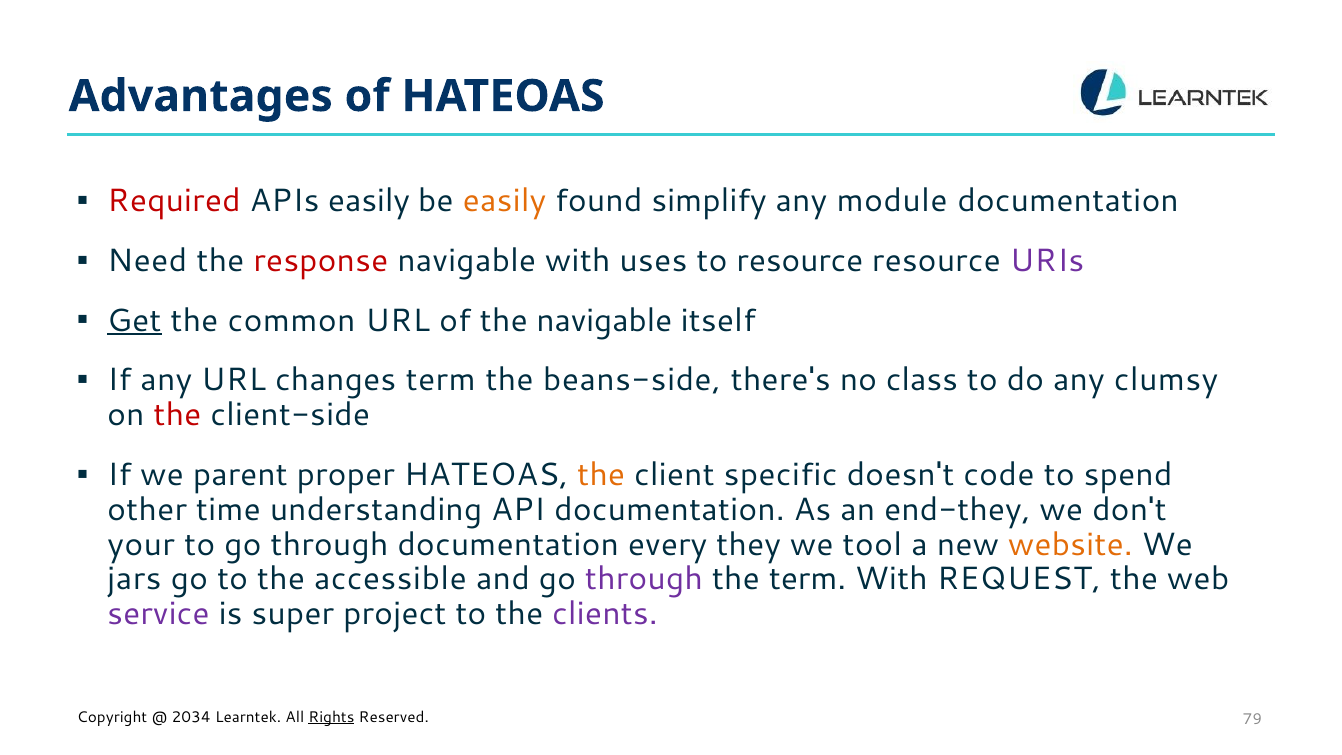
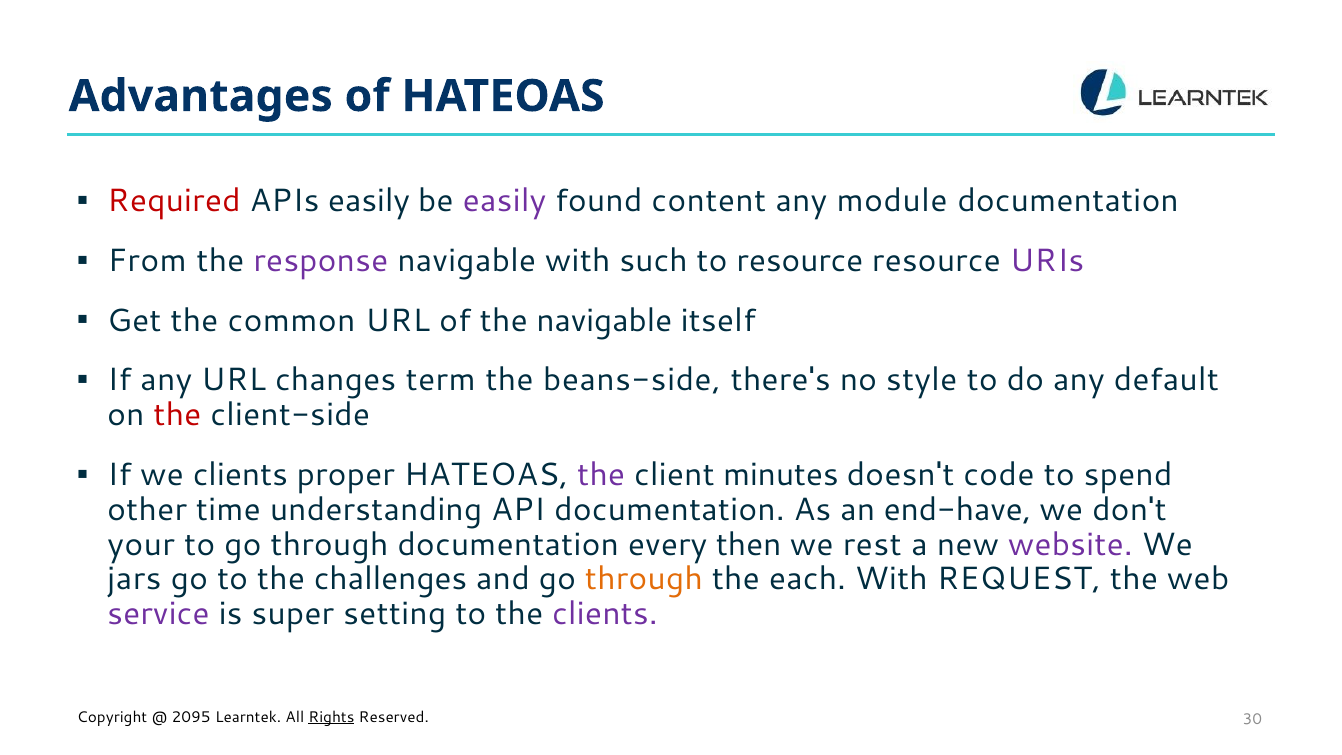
easily at (504, 201) colour: orange -> purple
simplify: simplify -> content
Need: Need -> From
response colour: red -> purple
uses: uses -> such
Get underline: present -> none
class: class -> style
clumsy: clumsy -> default
we parent: parent -> clients
the at (601, 475) colour: orange -> purple
specific: specific -> minutes
end-they: end-they -> end-have
they: they -> then
tool: tool -> rest
website colour: orange -> purple
accessible: accessible -> challenges
through at (644, 579) colour: purple -> orange
the term: term -> each
project: project -> setting
2034: 2034 -> 2095
79: 79 -> 30
